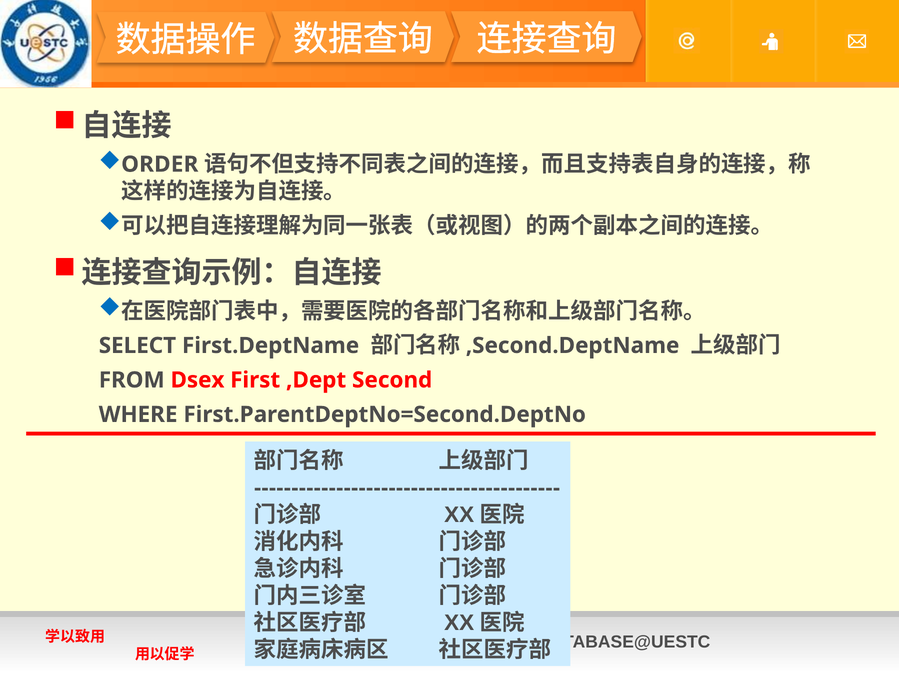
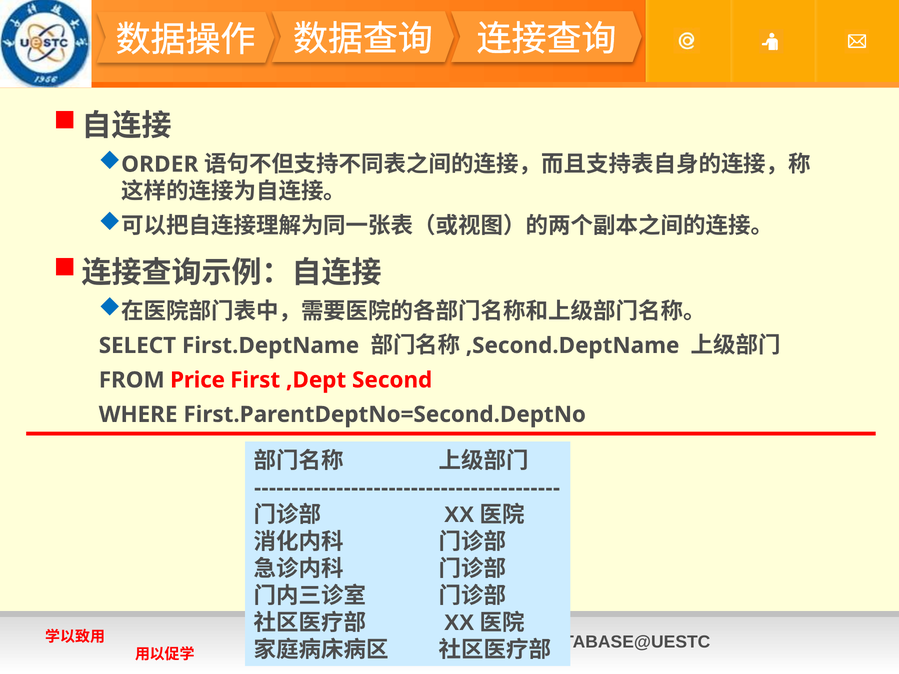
Dsex: Dsex -> Price
